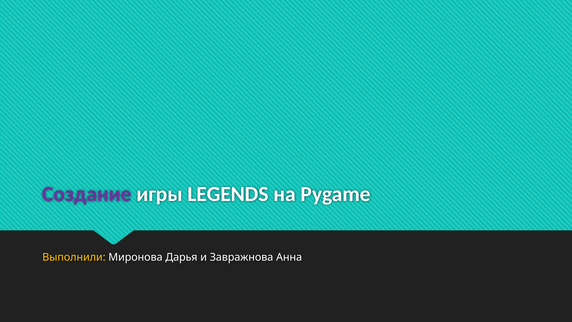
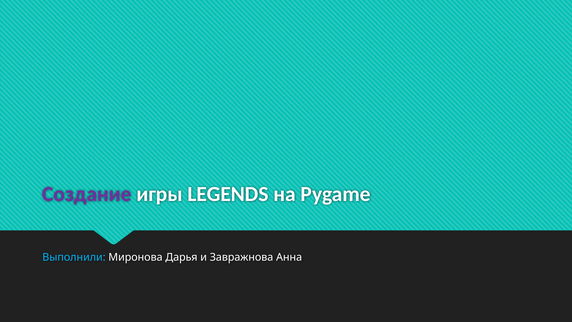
Выполнили colour: yellow -> light blue
